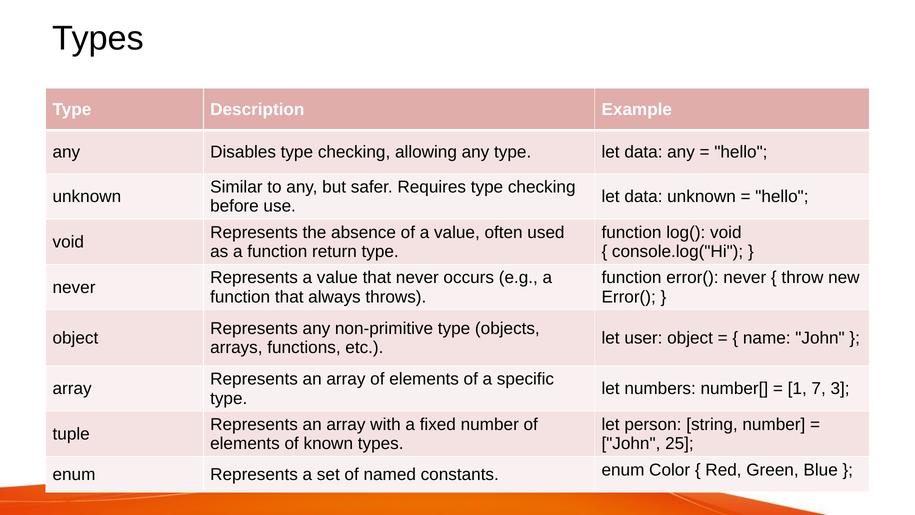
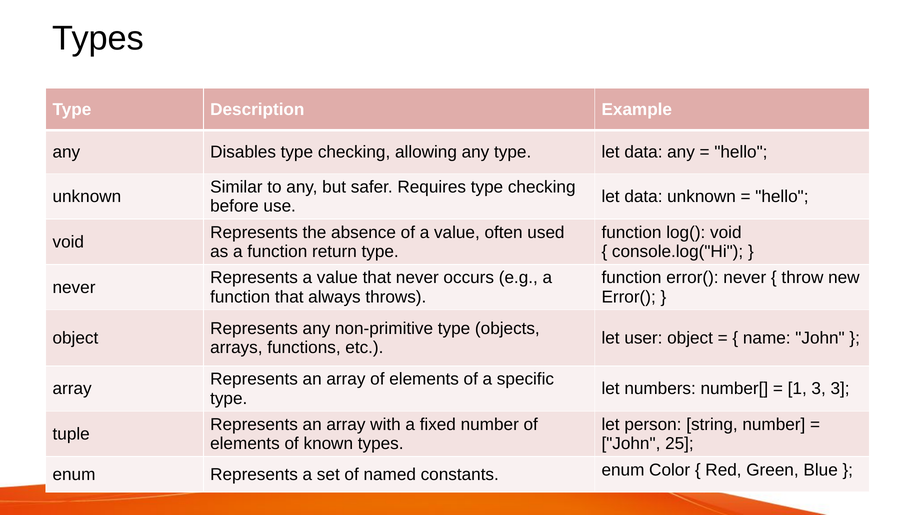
1 7: 7 -> 3
